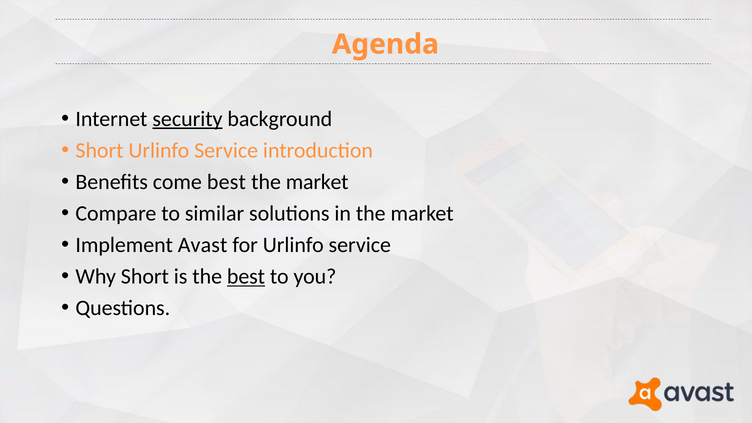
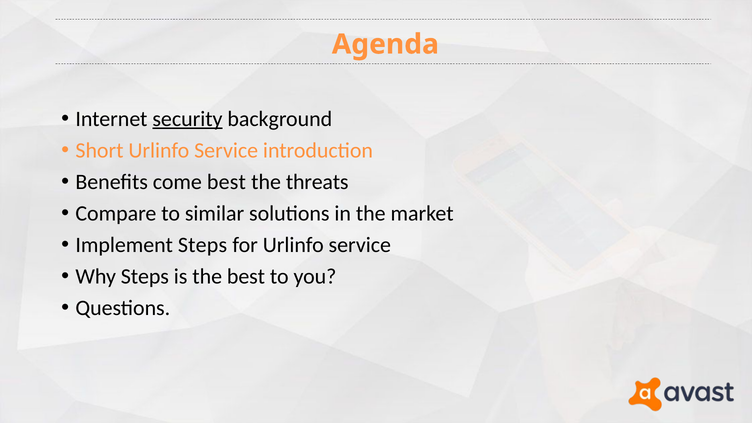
market at (317, 182): market -> threats
Implement Avast: Avast -> Steps
Why Short: Short -> Steps
best at (246, 276) underline: present -> none
